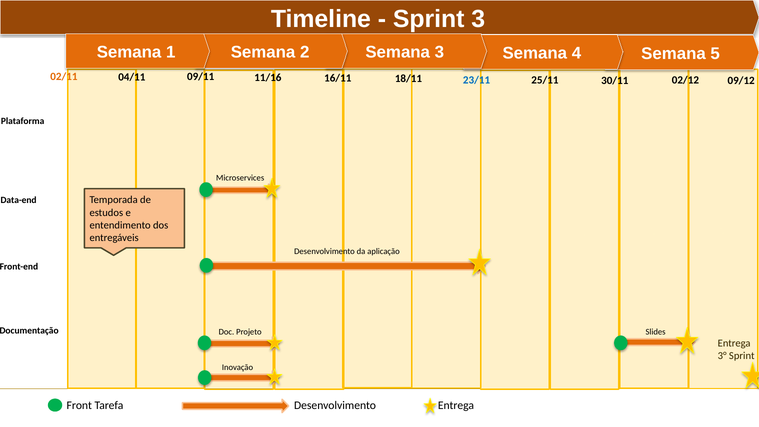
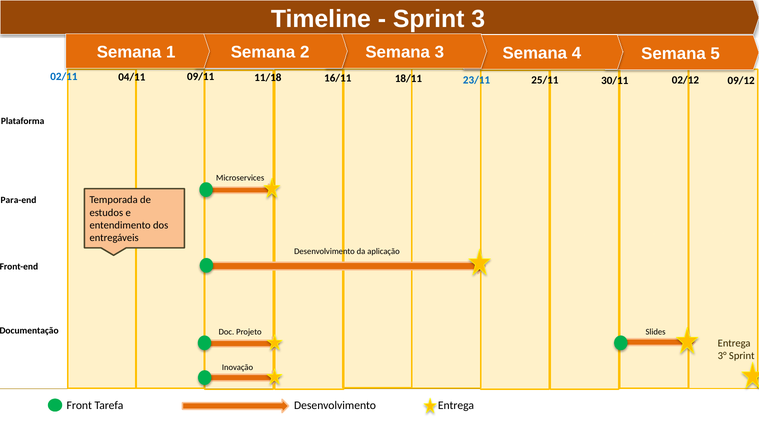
02/11 colour: orange -> blue
11/16: 11/16 -> 11/18
Data-end: Data-end -> Para-end
